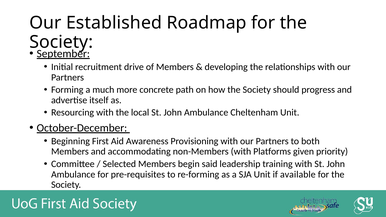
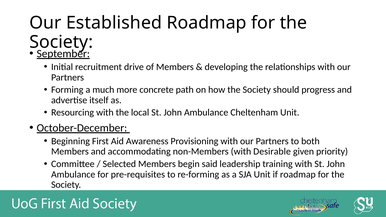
Platforms: Platforms -> Desirable
if available: available -> roadmap
